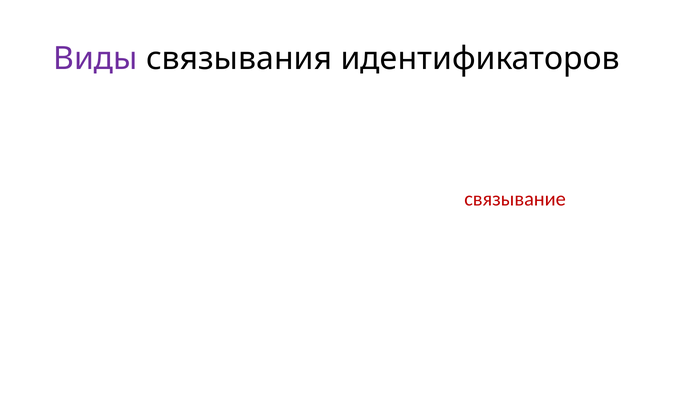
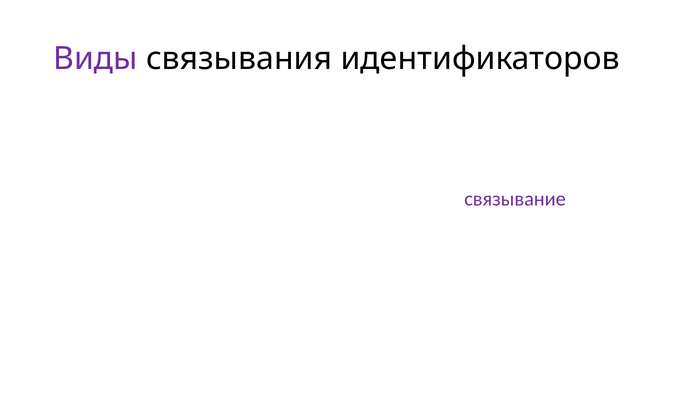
связывание at (515, 199) colour: red -> purple
